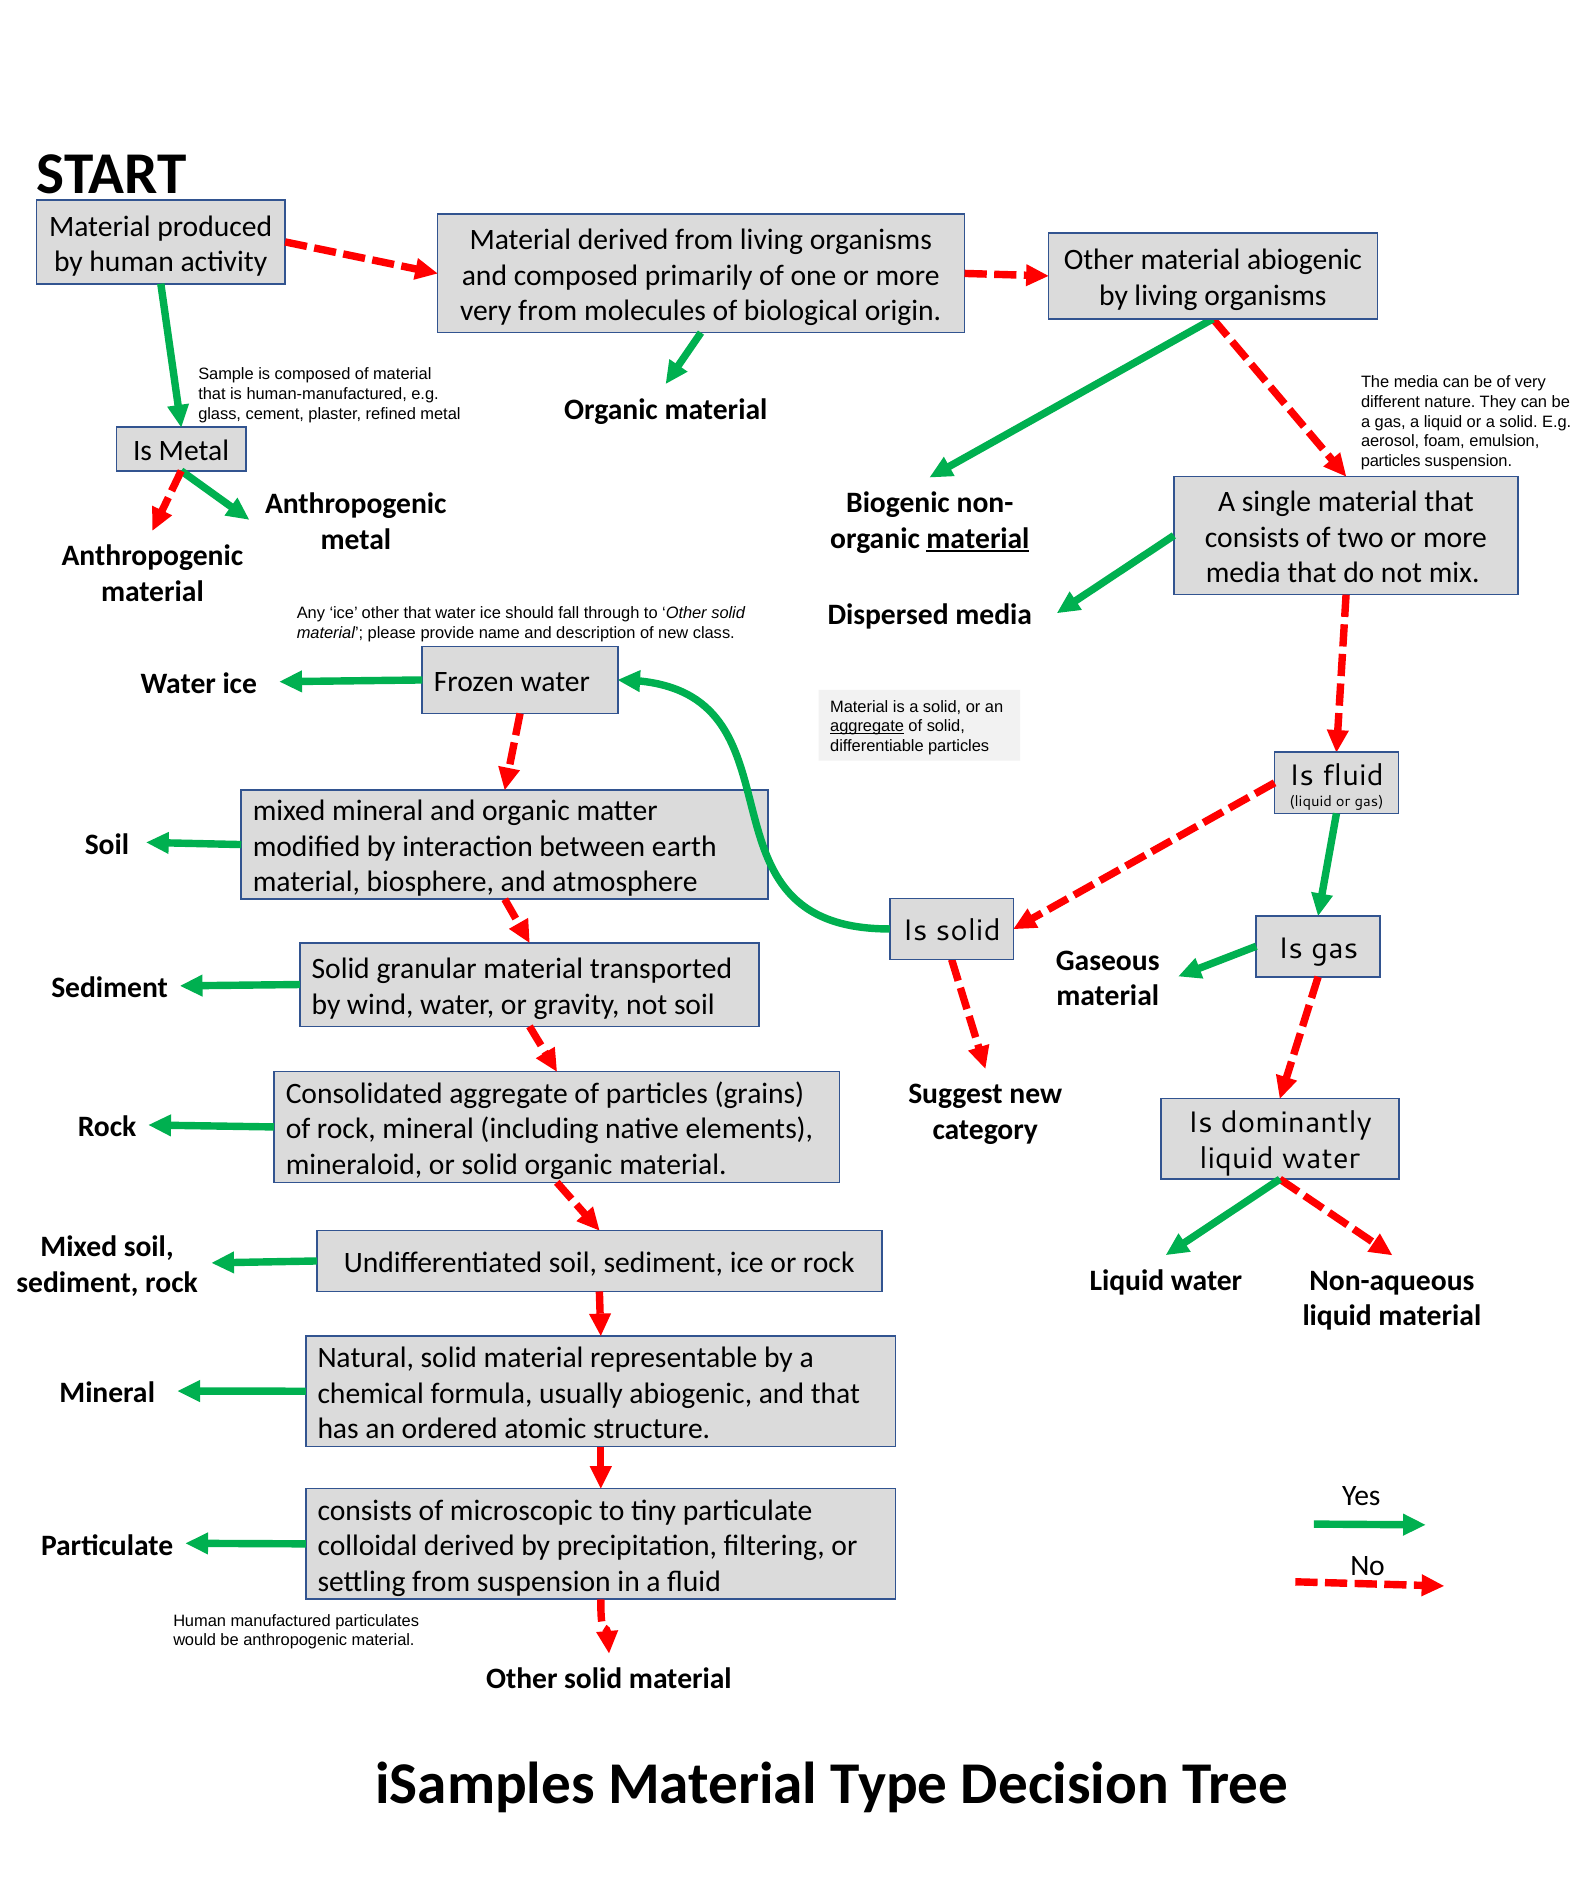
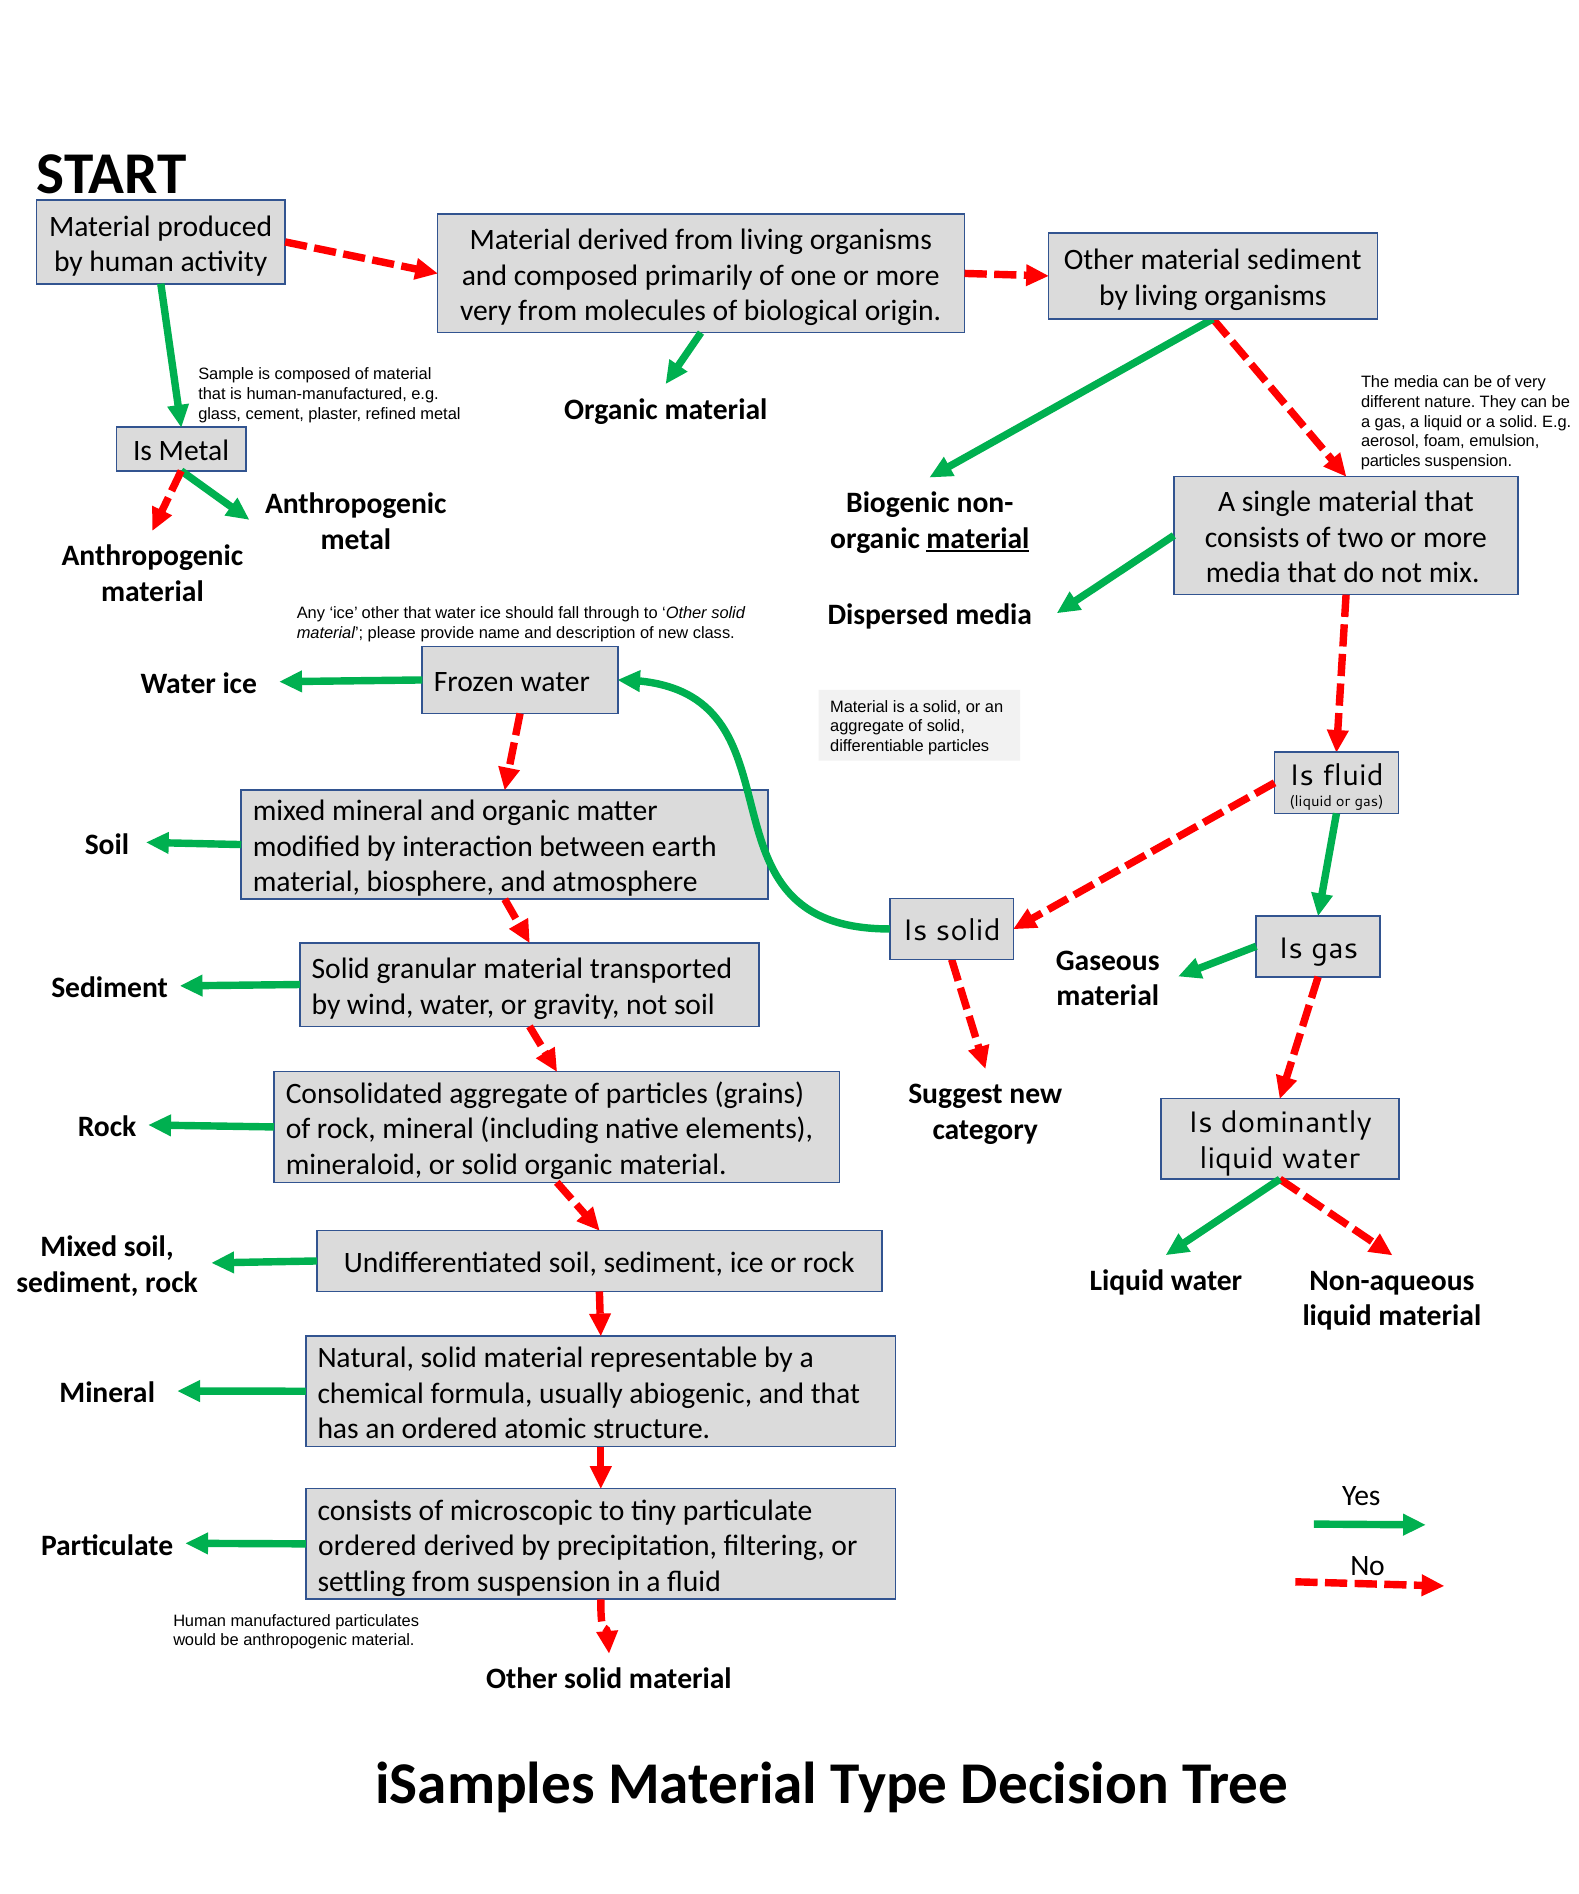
material abiogenic: abiogenic -> sediment
aggregate at (867, 727) underline: present -> none
colloidal at (367, 1547): colloidal -> ordered
